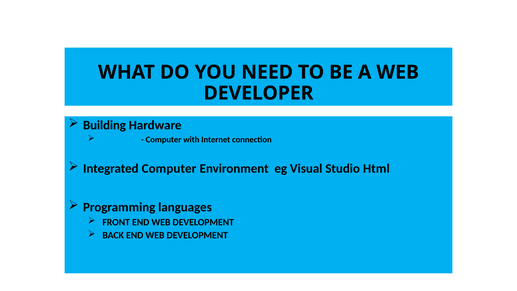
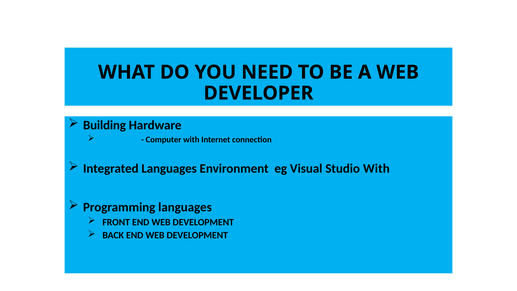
Integrated Computer: Computer -> Languages
Studio Html: Html -> With
